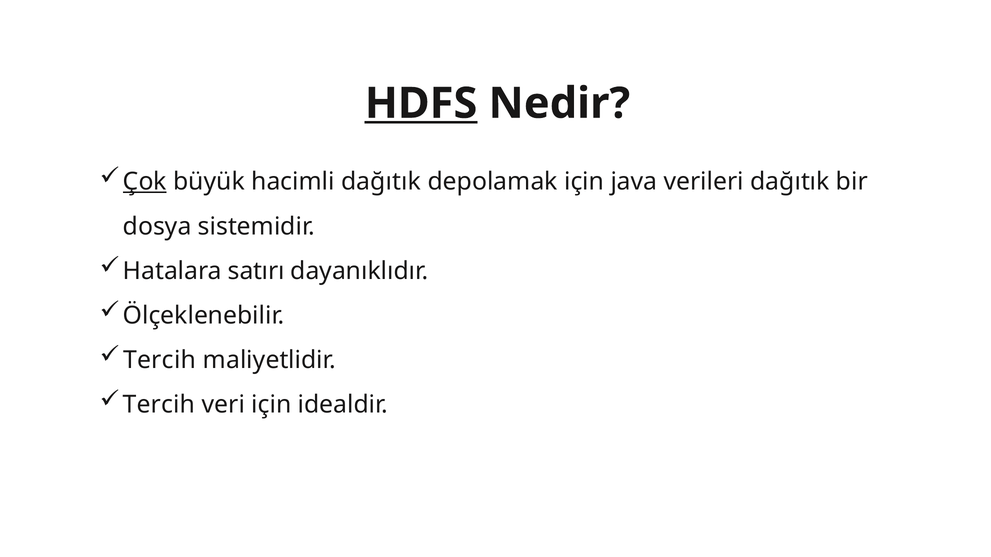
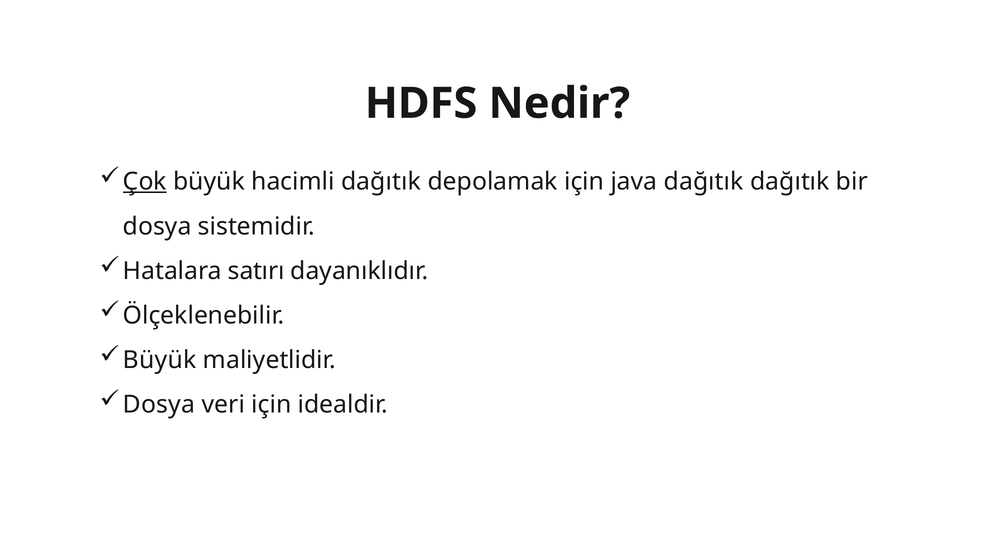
HDFS underline: present -> none
java verileri: verileri -> dağıtık
Tercih at (160, 360): Tercih -> Büyük
Tercih at (159, 405): Tercih -> Dosya
